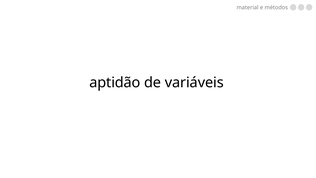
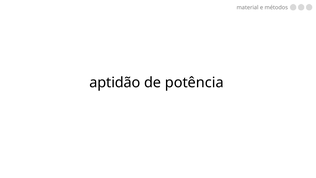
variáveis: variáveis -> potência
